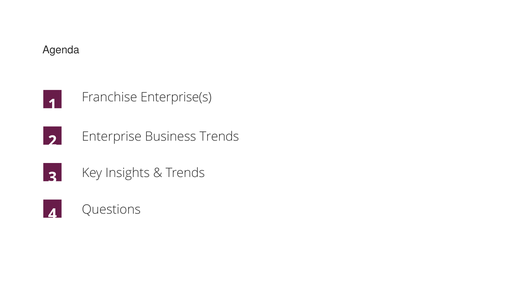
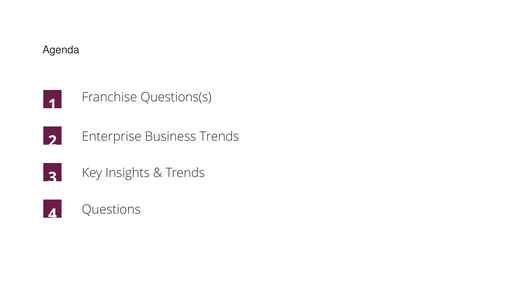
Enterprise(s: Enterprise(s -> Questions(s
